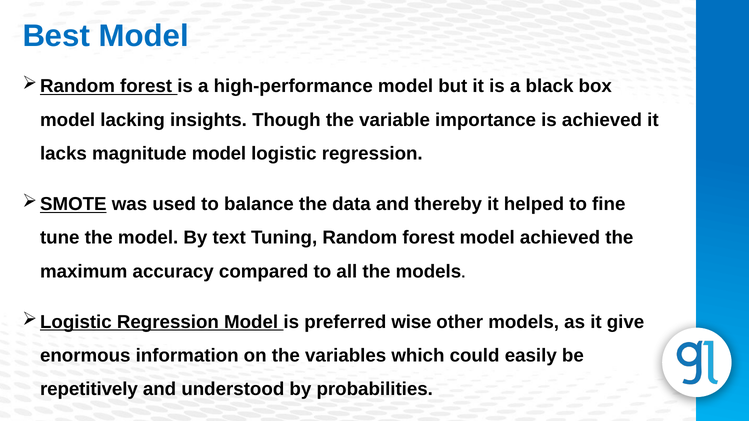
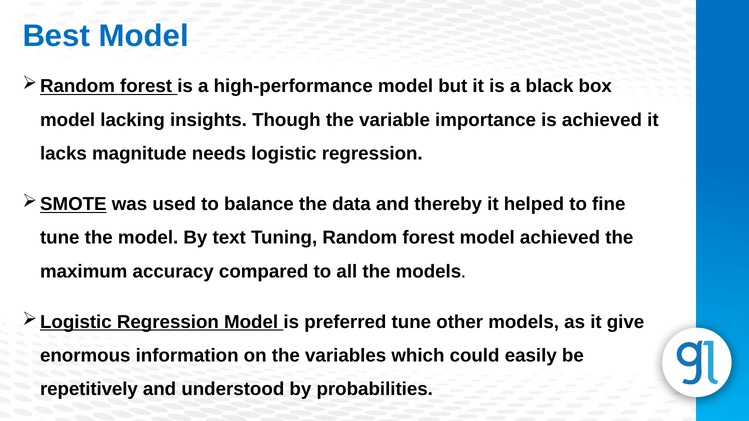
magnitude model: model -> needs
preferred wise: wise -> tune
